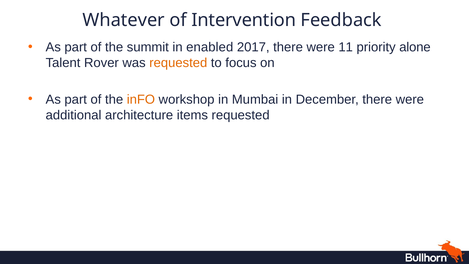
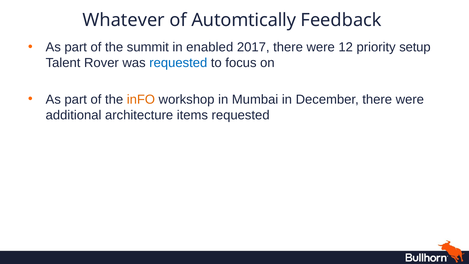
Intervention: Intervention -> Automtically
11: 11 -> 12
alone: alone -> setup
requested at (178, 63) colour: orange -> blue
